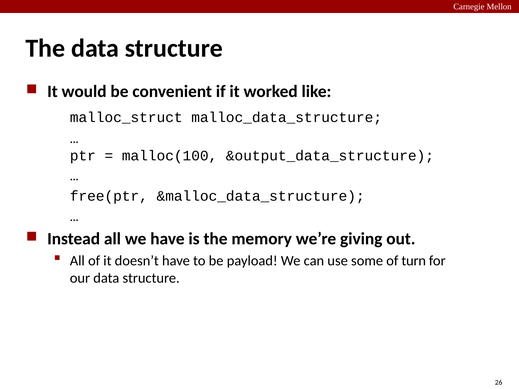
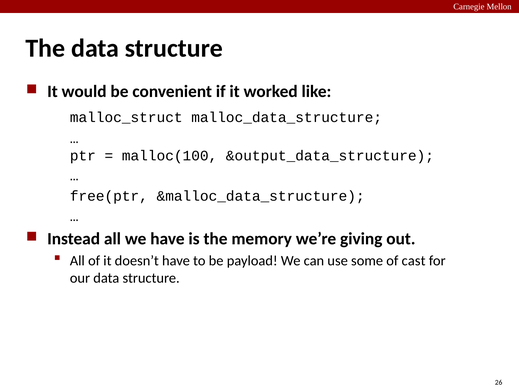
turn: turn -> cast
